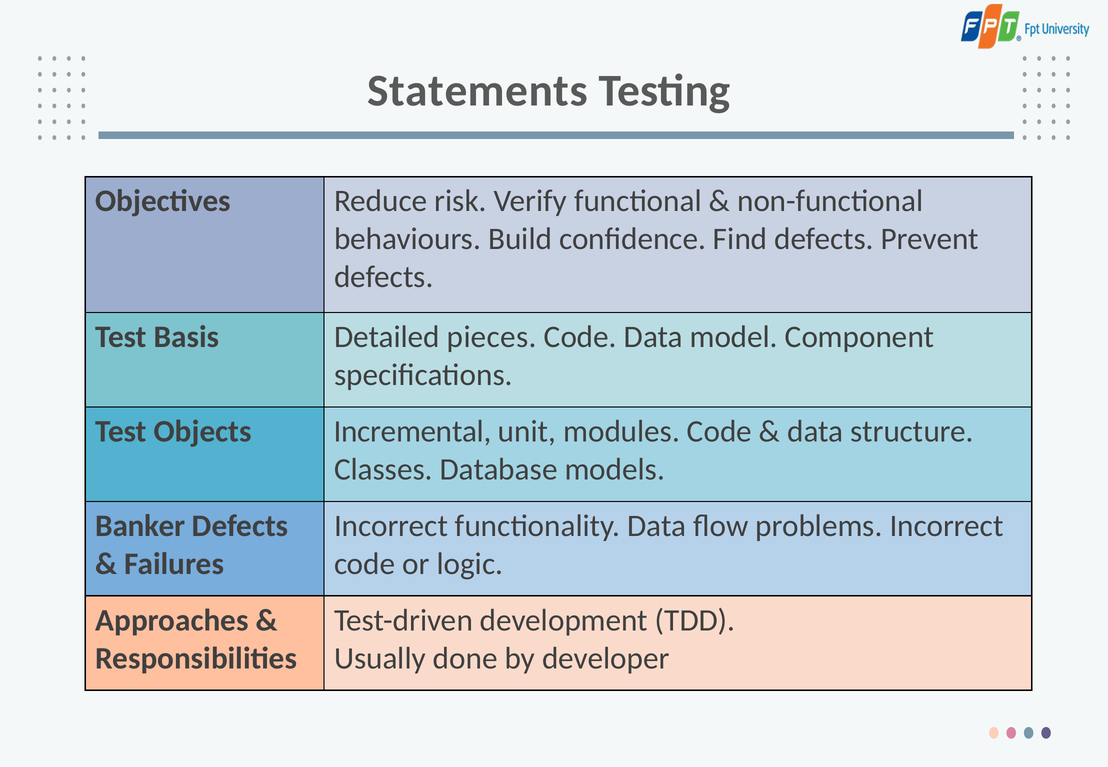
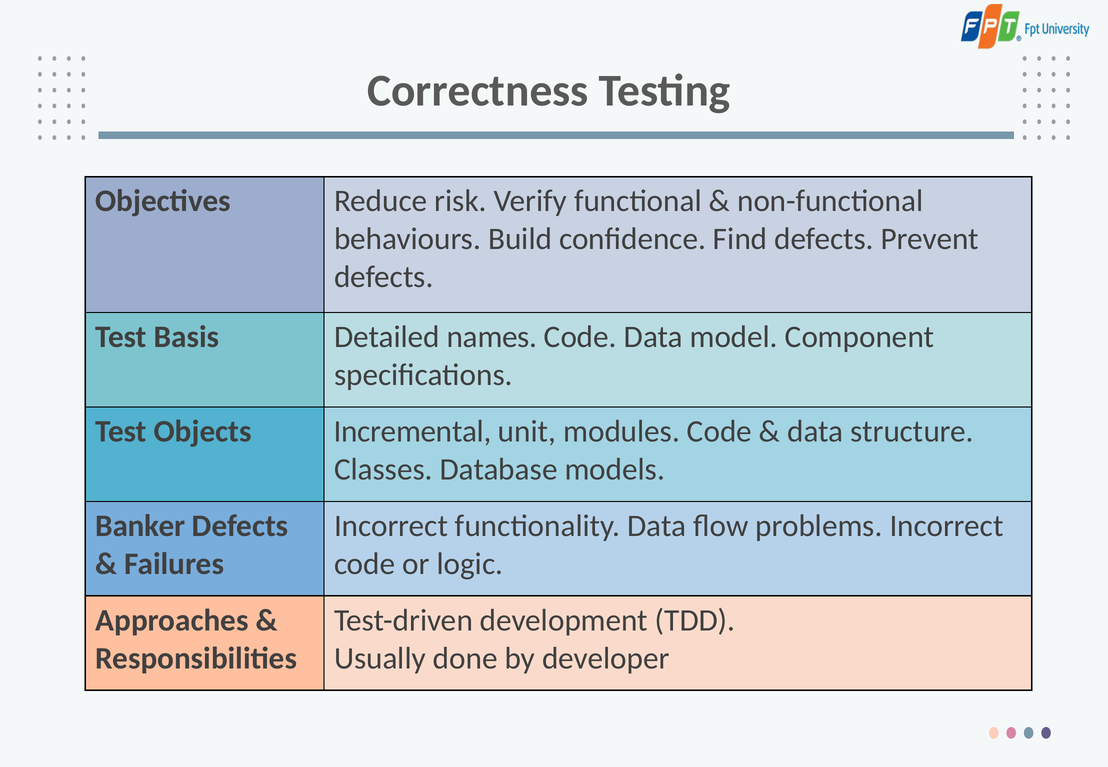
Statements: Statements -> Correctness
pieces: pieces -> names
